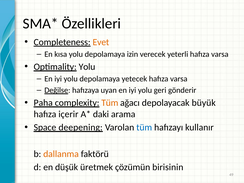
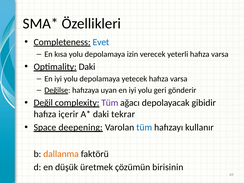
Evet colour: orange -> blue
Optimality Yolu: Yolu -> Daki
Paha: Paha -> Değil
Tüm at (110, 103) colour: orange -> purple
büyük: büyük -> gibidir
arama: arama -> tekrar
